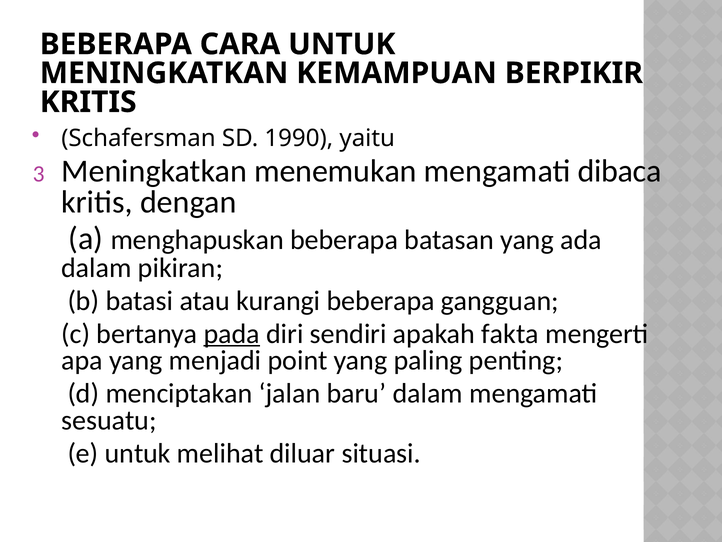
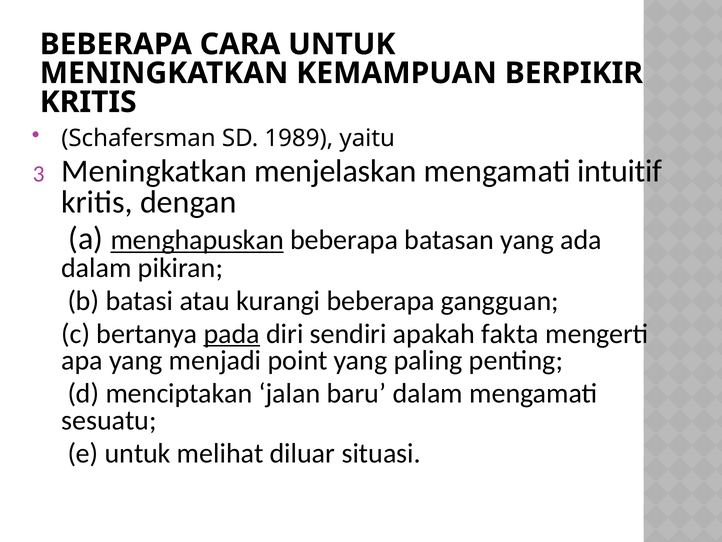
1990: 1990 -> 1989
menemukan: menemukan -> menjelaskan
dibaca: dibaca -> intuitif
menghapuskan underline: none -> present
